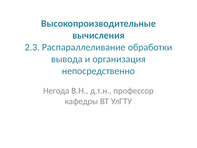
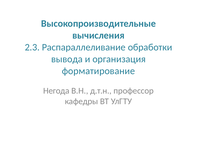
непосредственно: непосредственно -> форматирование
